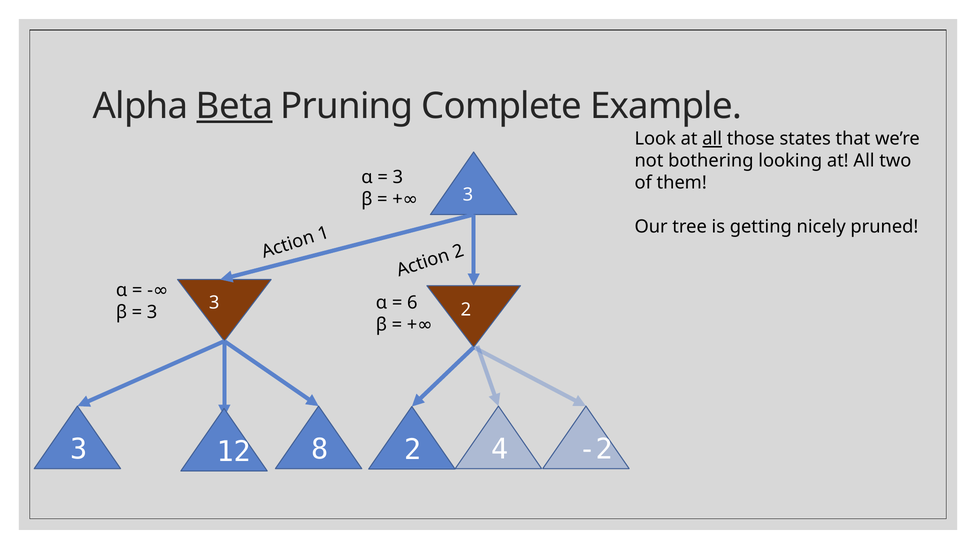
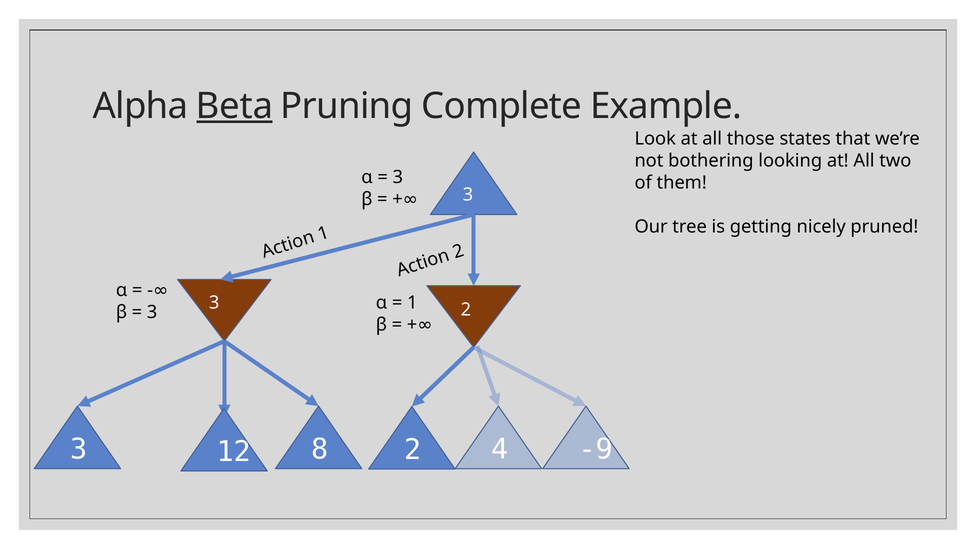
all at (712, 139) underline: present -> none
6 at (412, 303): 6 -> 1
-2: -2 -> -9
